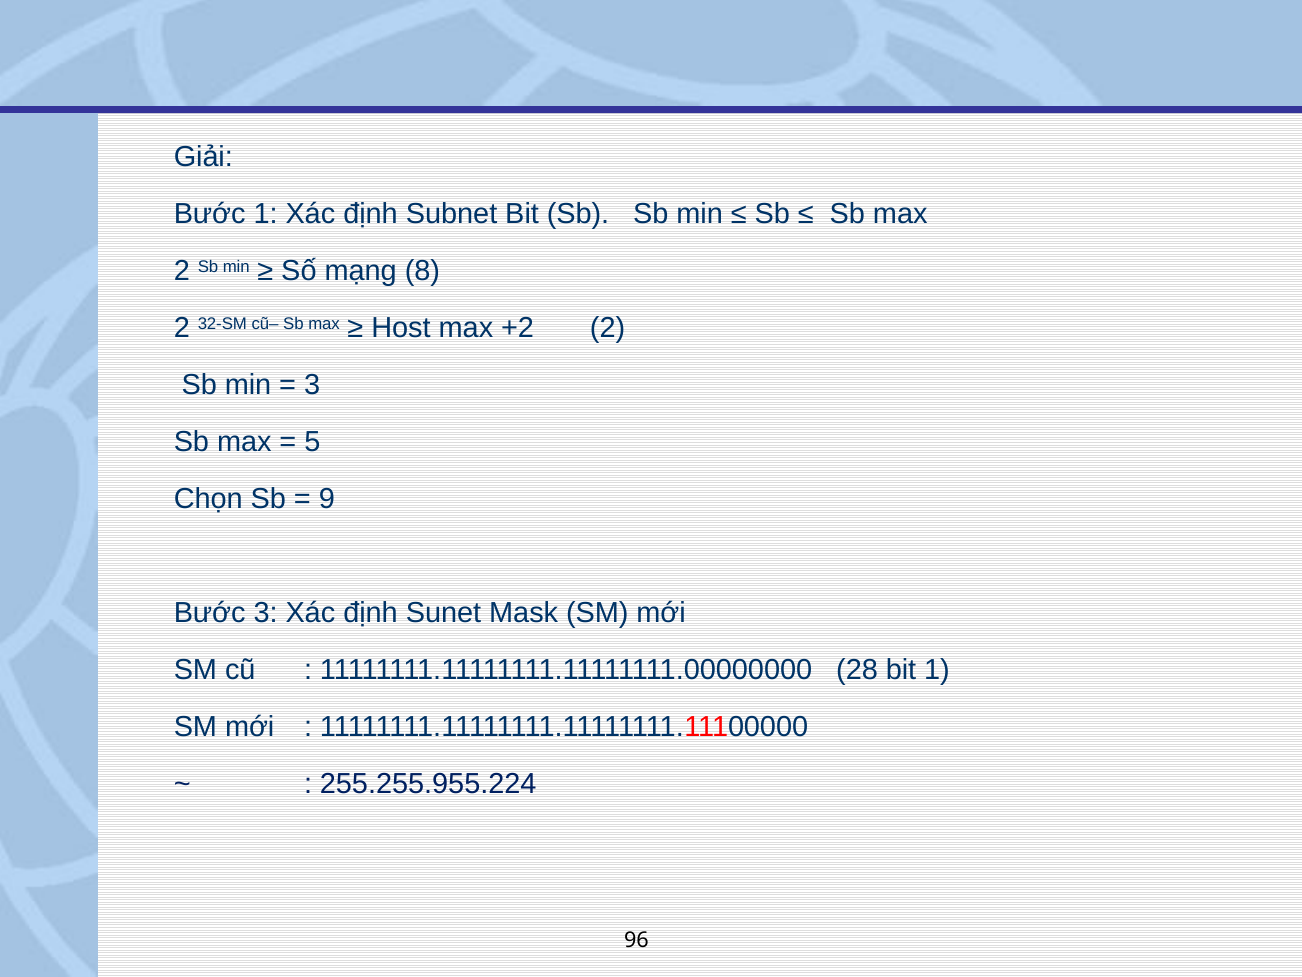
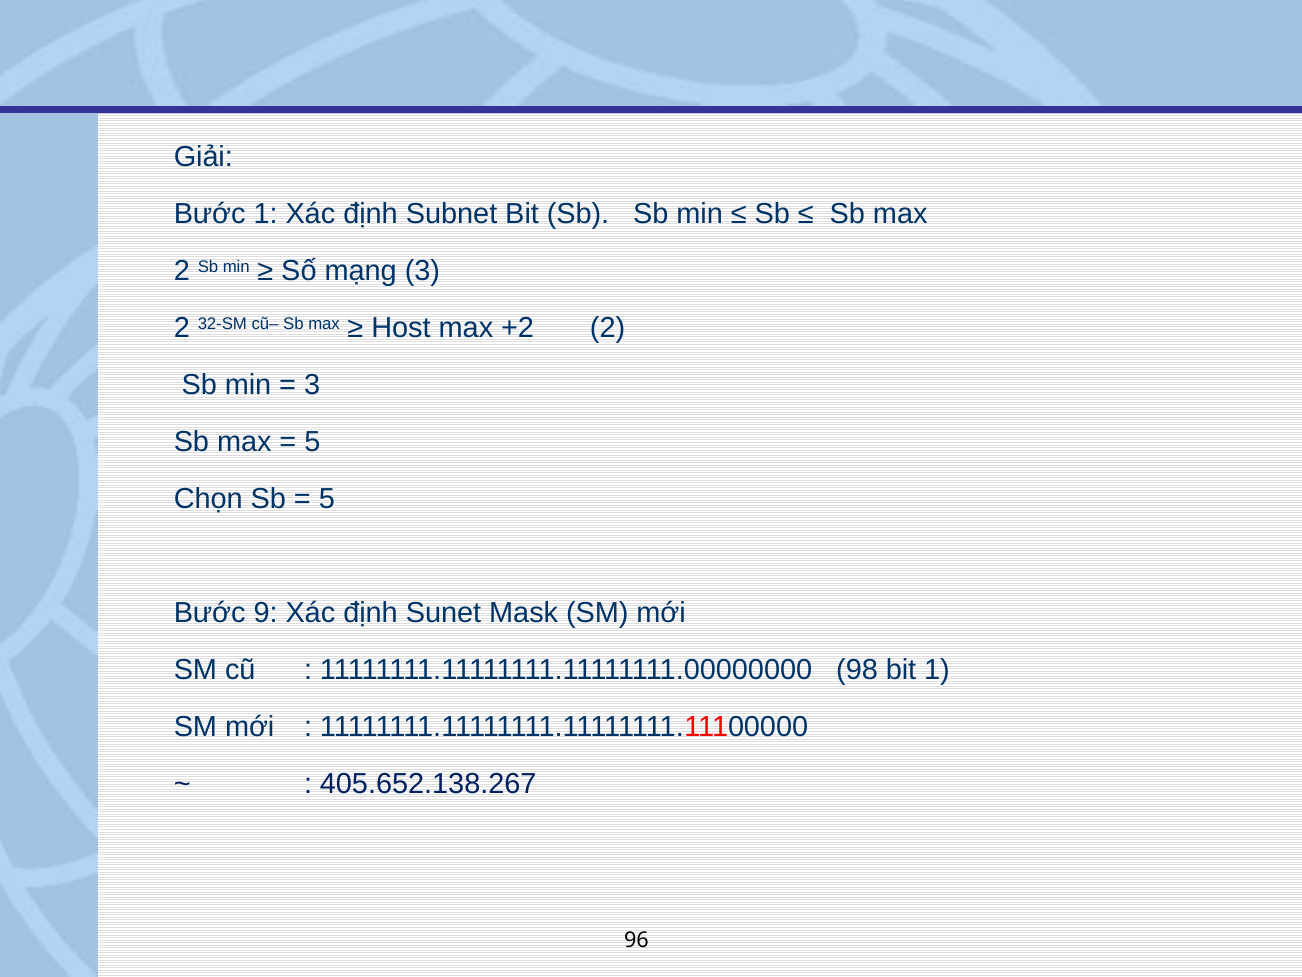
mạng 8: 8 -> 3
9 at (327, 499): 9 -> 5
Bước 3: 3 -> 9
28: 28 -> 98
255.255.955.224: 255.255.955.224 -> 405.652.138.267
